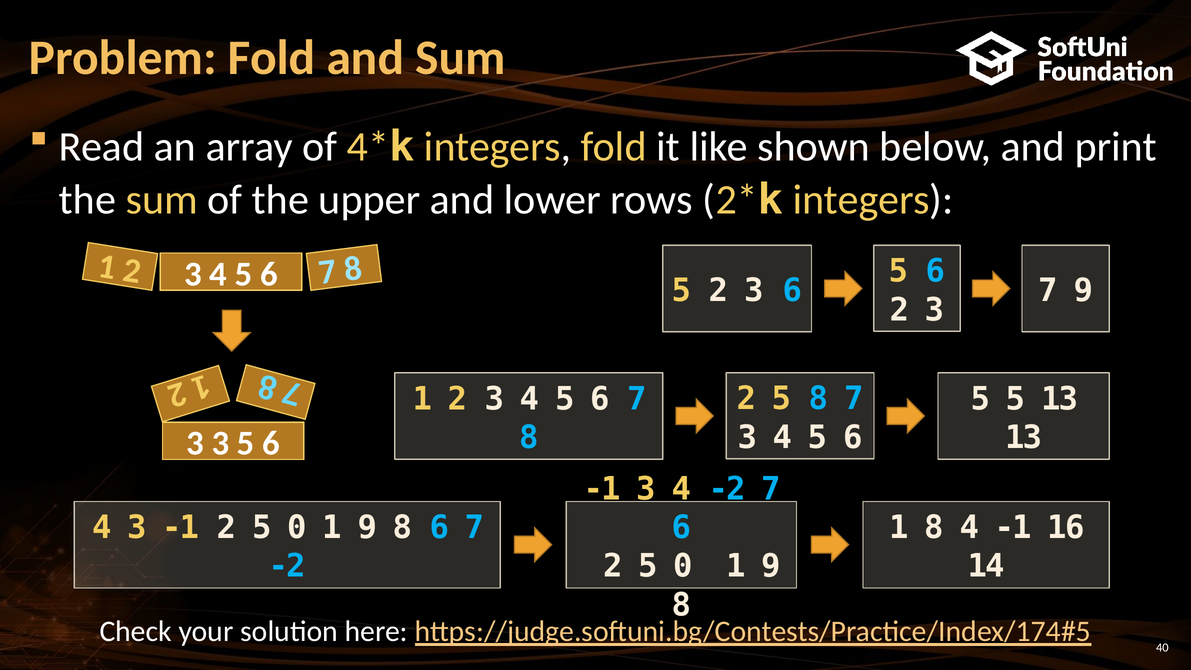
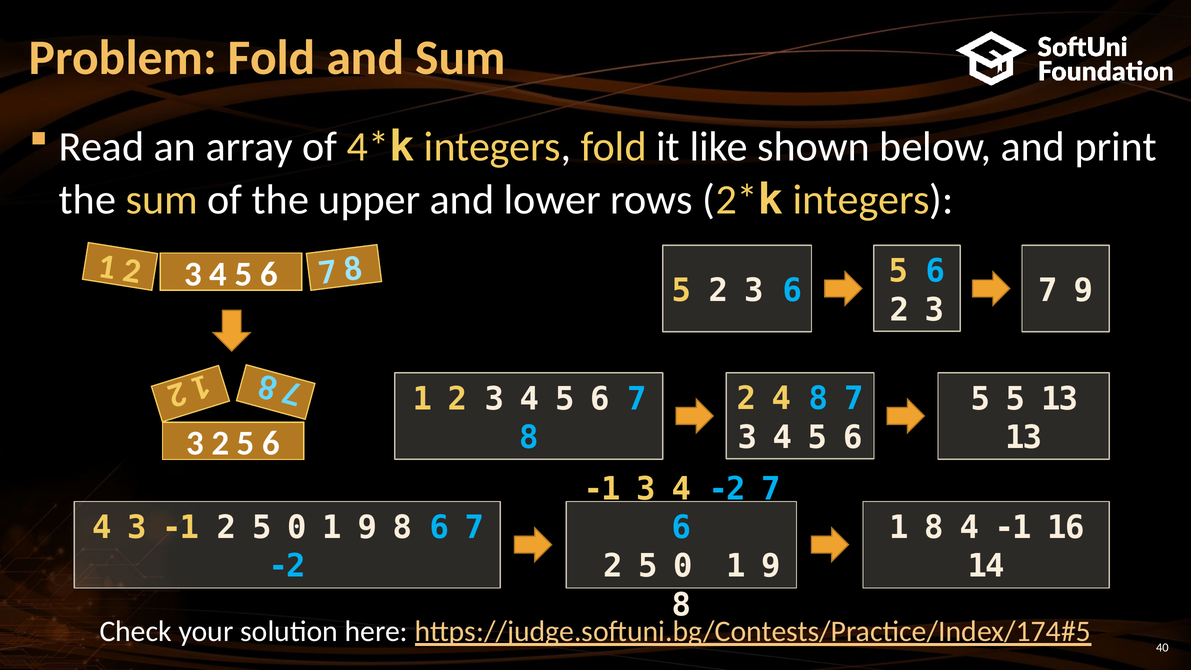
5 at (782, 399): 5 -> 4
3 3: 3 -> 2
